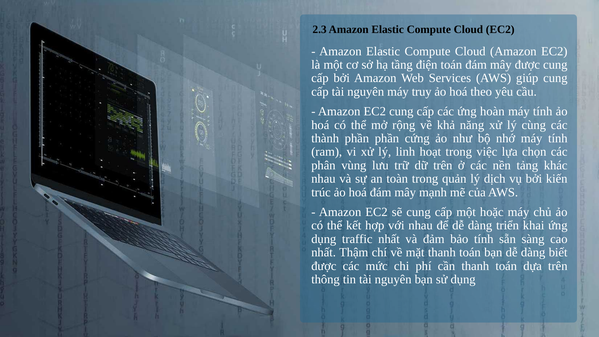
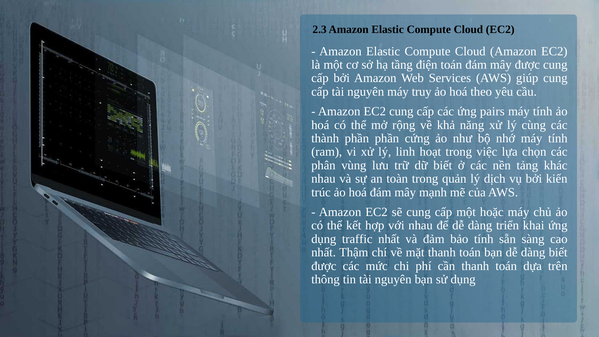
hoàn: hoàn -> pairs
dữ trên: trên -> biết
